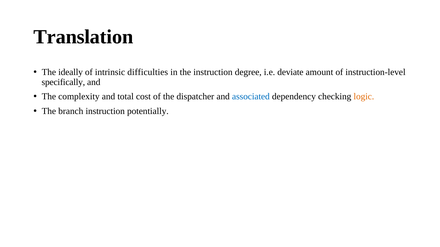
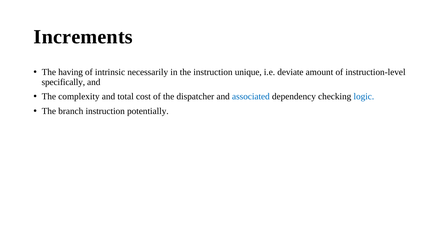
Translation: Translation -> Increments
ideally: ideally -> having
difficulties: difficulties -> necessarily
degree: degree -> unique
logic colour: orange -> blue
